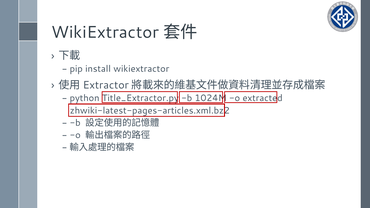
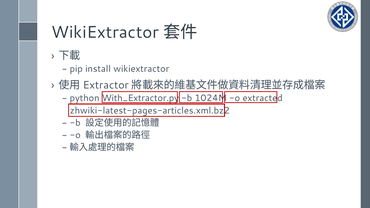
Title_Extractor.py: Title_Extractor.py -> With_Extractor.py
